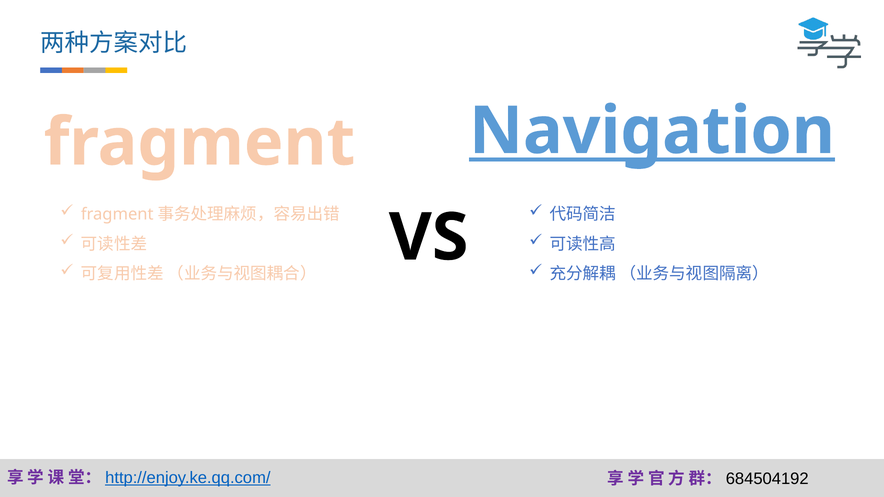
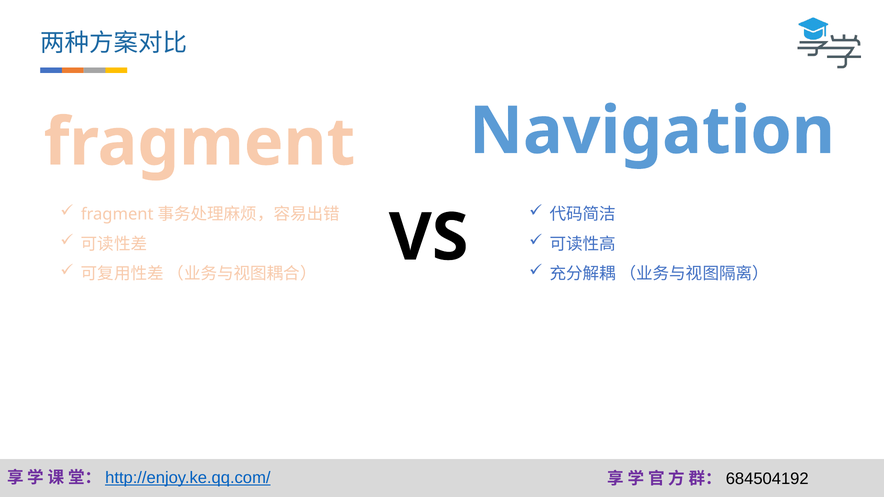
Navigation underline: present -> none
